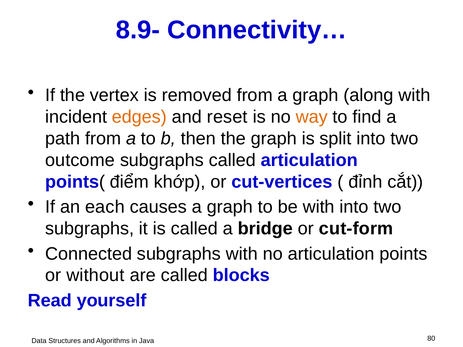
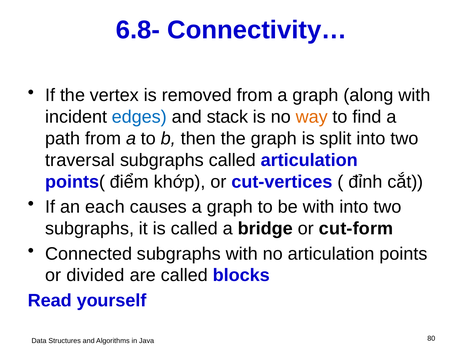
8.9-: 8.9- -> 6.8-
edges colour: orange -> blue
reset: reset -> stack
outcome: outcome -> traversal
without: without -> divided
